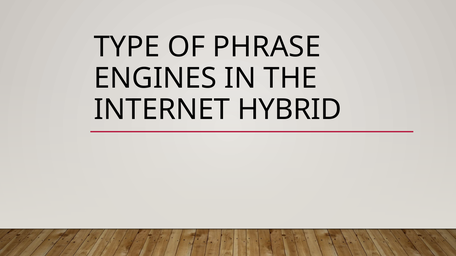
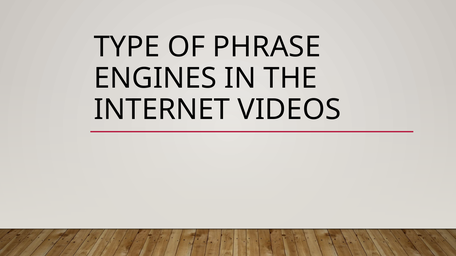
HYBRID: HYBRID -> VIDEOS
